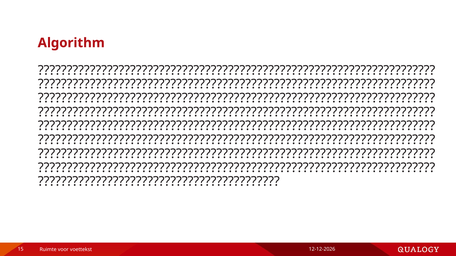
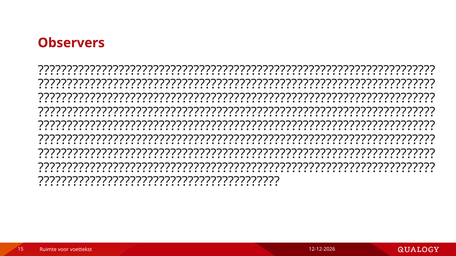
Algorithm: Algorithm -> Observers
